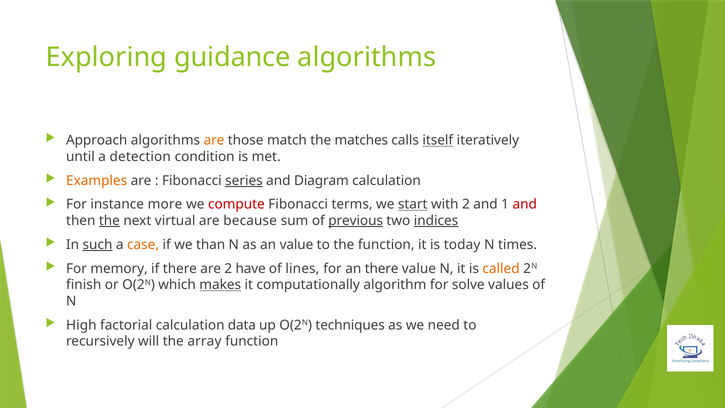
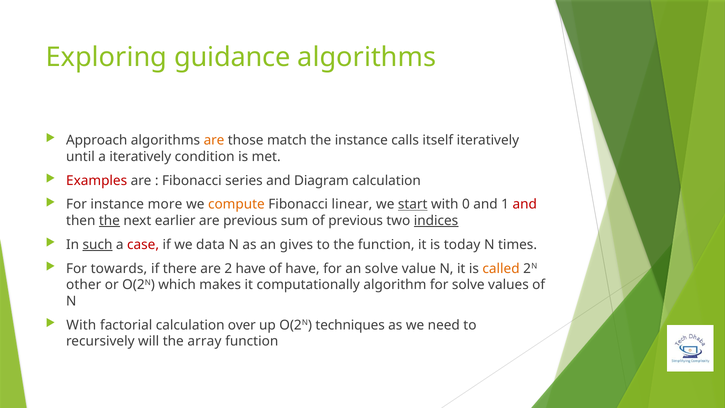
the matches: matches -> instance
itself underline: present -> none
a detection: detection -> iteratively
Examples colour: orange -> red
series underline: present -> none
compute colour: red -> orange
terms: terms -> linear
with 2: 2 -> 0
virtual: virtual -> earlier
are because: because -> previous
previous at (356, 221) underline: present -> none
case colour: orange -> red
than: than -> data
an value: value -> gives
memory: memory -> towards
of lines: lines -> have
an there: there -> solve
finish: finish -> other
makes underline: present -> none
High at (81, 325): High -> With
data: data -> over
